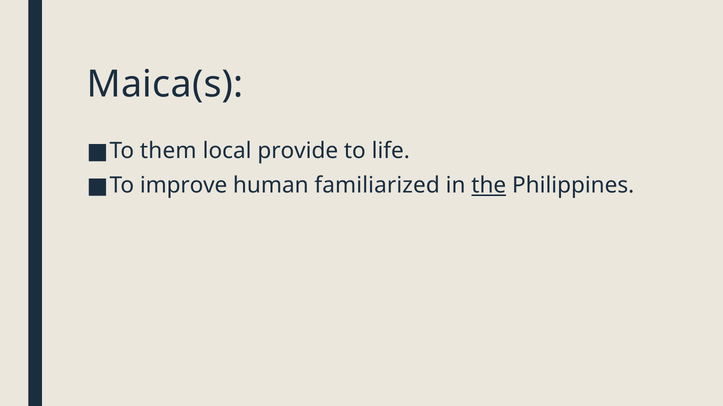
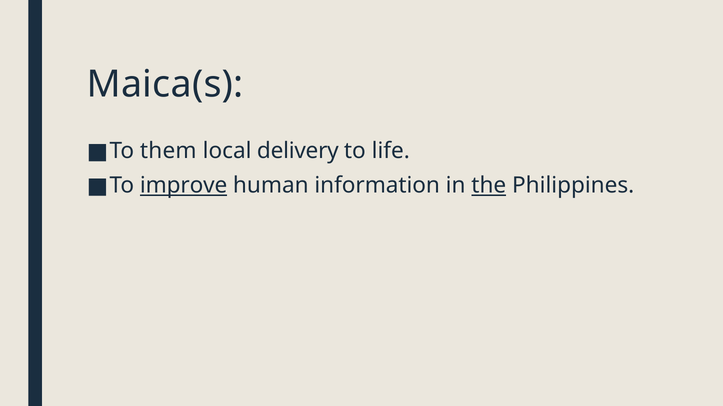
provide: provide -> delivery
improve underline: none -> present
familiarized: familiarized -> information
